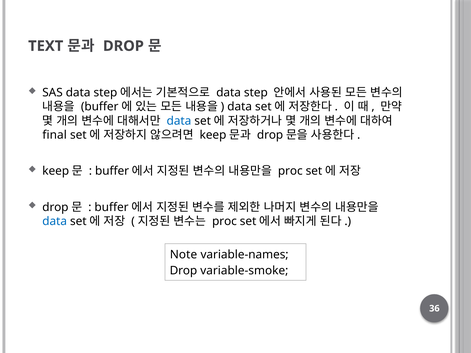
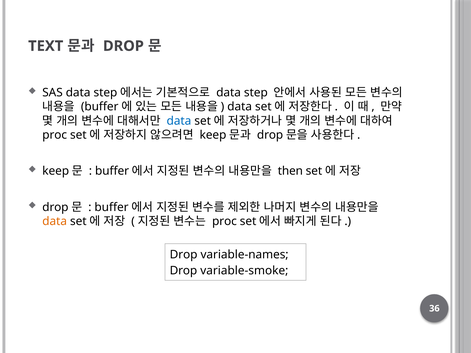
final at (55, 135): final -> proc
proc at (290, 171): proc -> then
data at (55, 221) colour: blue -> orange
Note at (184, 255): Note -> Drop
